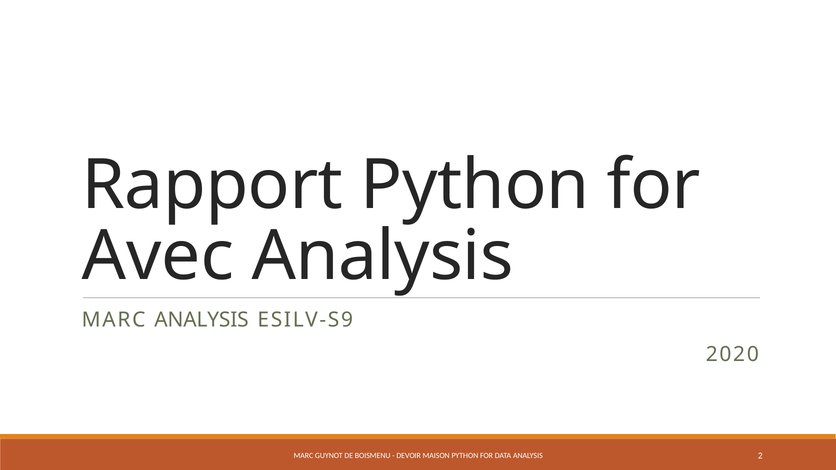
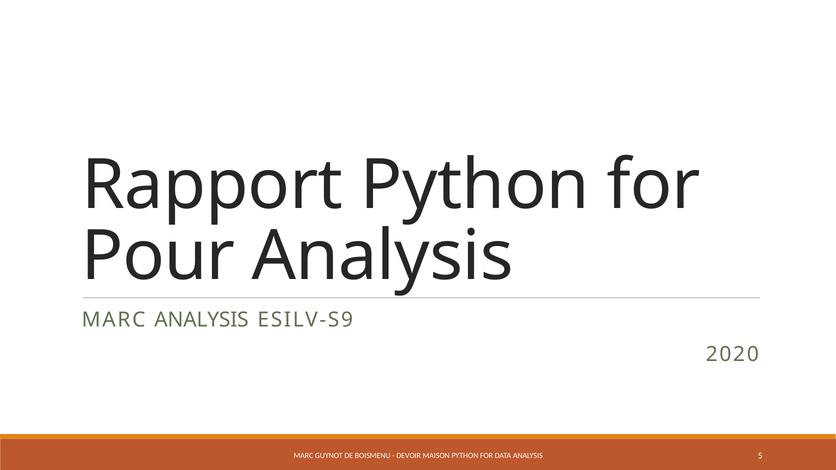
Avec: Avec -> Pour
2: 2 -> 5
